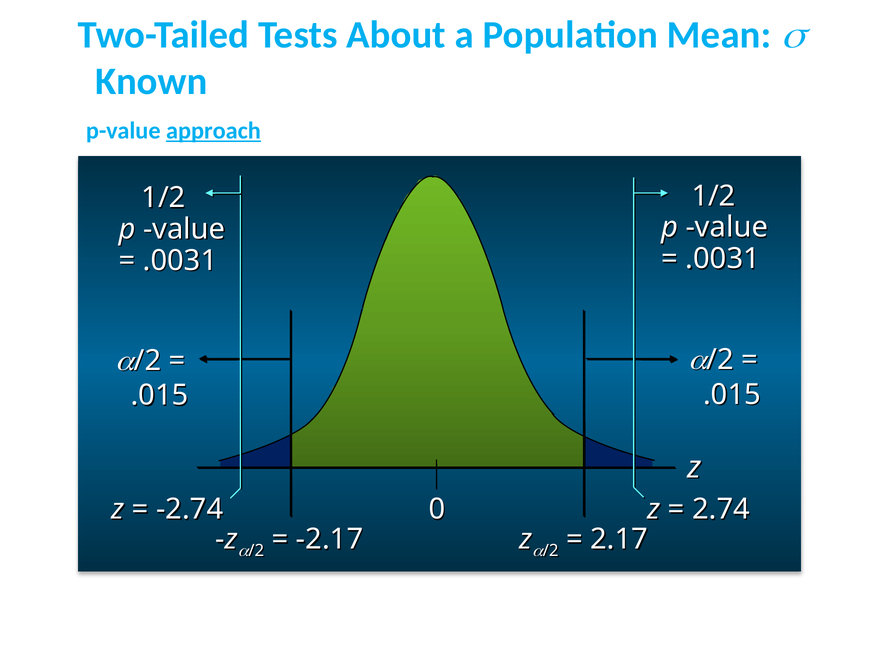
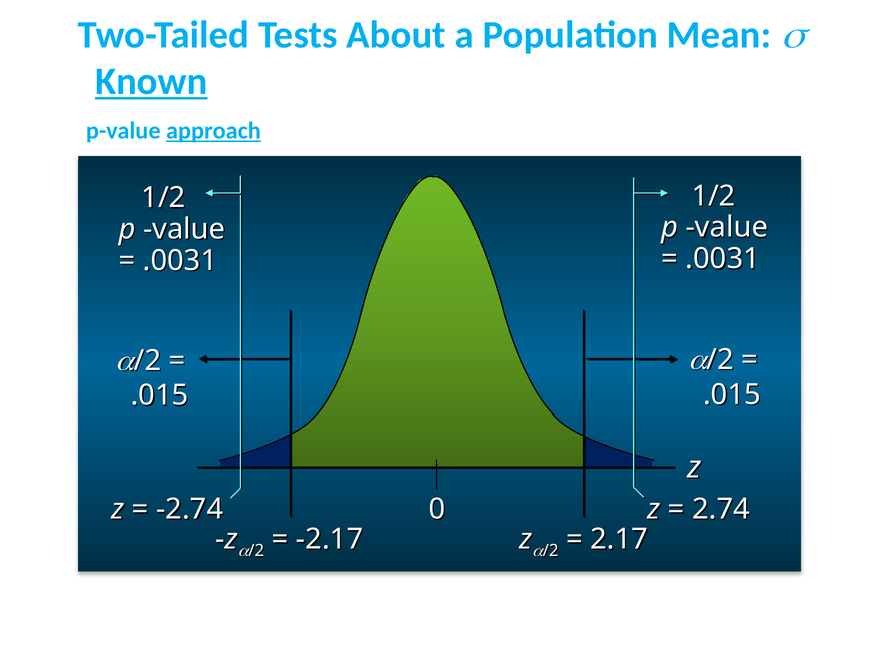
Known underline: none -> present
